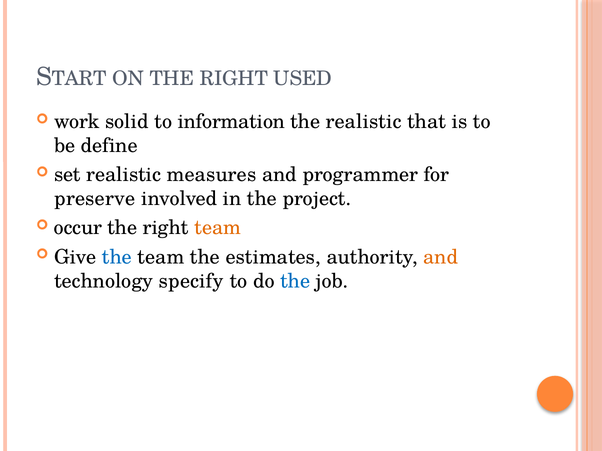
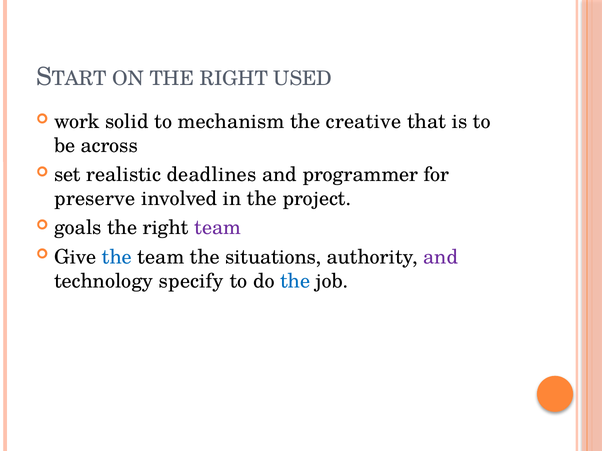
information: information -> mechanism
the realistic: realistic -> creative
define: define -> across
measures: measures -> deadlines
occur: occur -> goals
team at (218, 228) colour: orange -> purple
estimates: estimates -> situations
and at (441, 257) colour: orange -> purple
